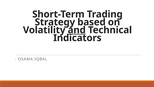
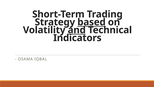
based underline: none -> present
